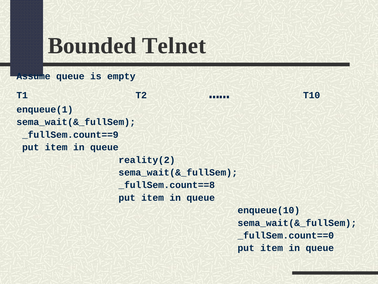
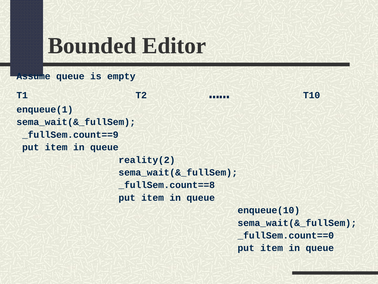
Telnet: Telnet -> Editor
